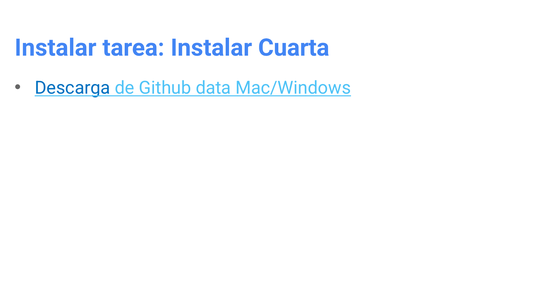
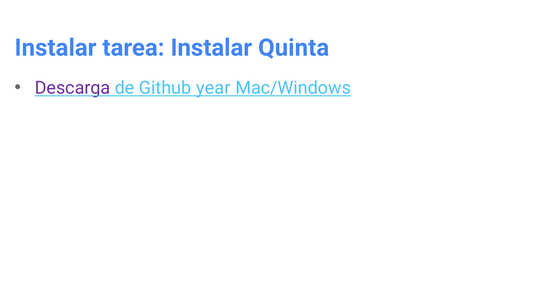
Cuarta: Cuarta -> Quinta
Descarga colour: blue -> purple
data: data -> year
